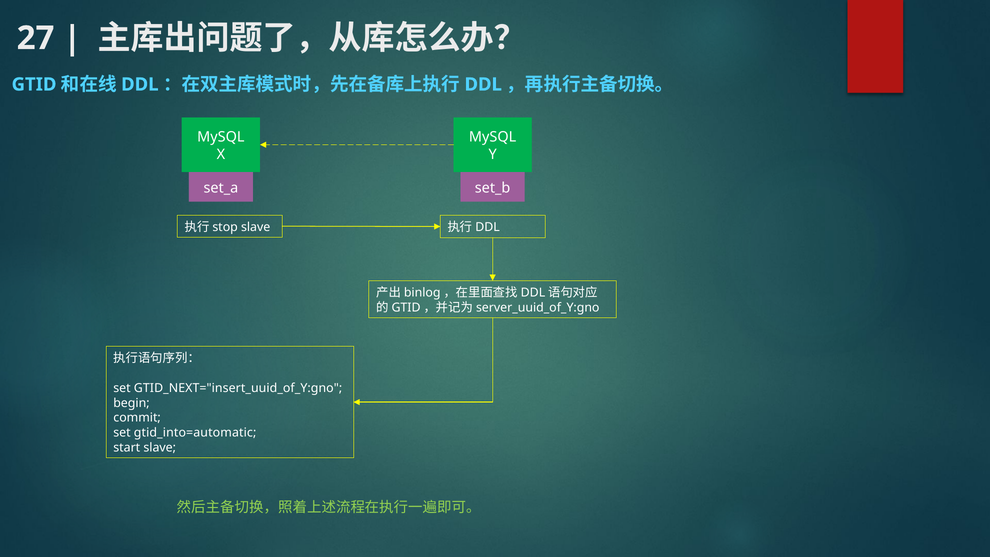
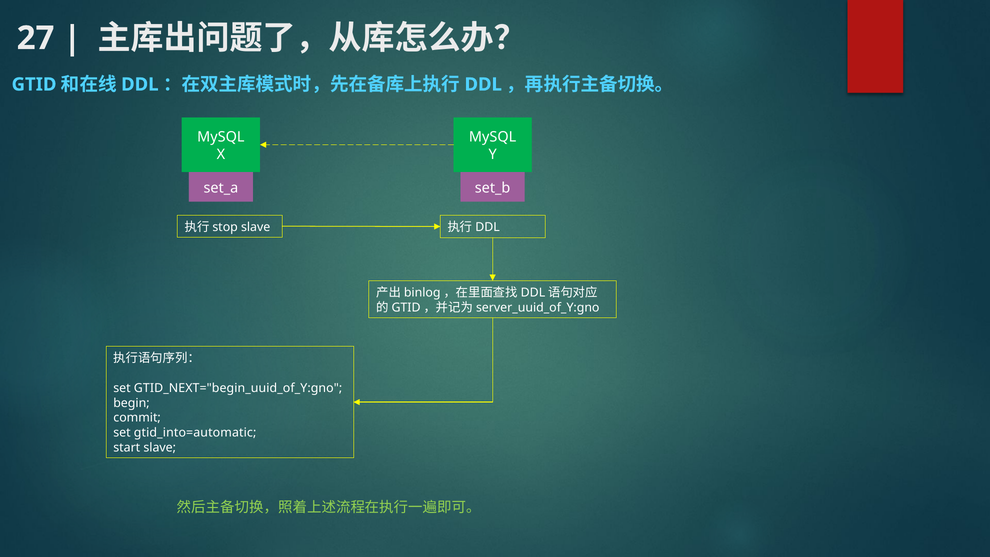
GTID_NEXT="insert_uuid_of_Y:gno: GTID_NEXT="insert_uuid_of_Y:gno -> GTID_NEXT="begin_uuid_of_Y:gno
